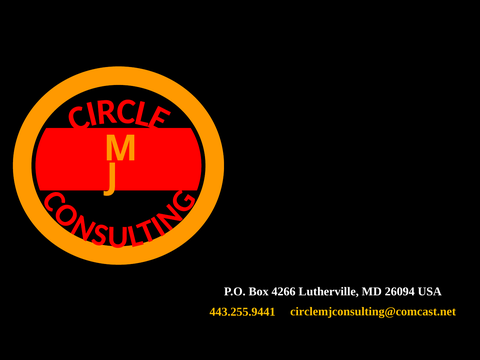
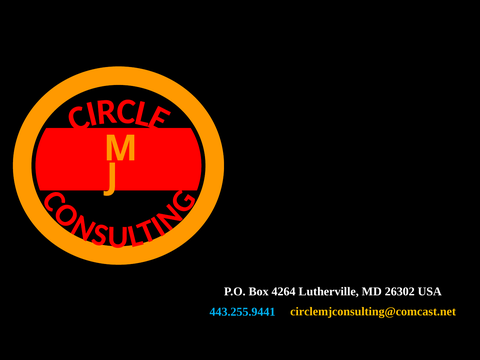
4266: 4266 -> 4264
26094: 26094 -> 26302
443.255.9441 colour: yellow -> light blue
